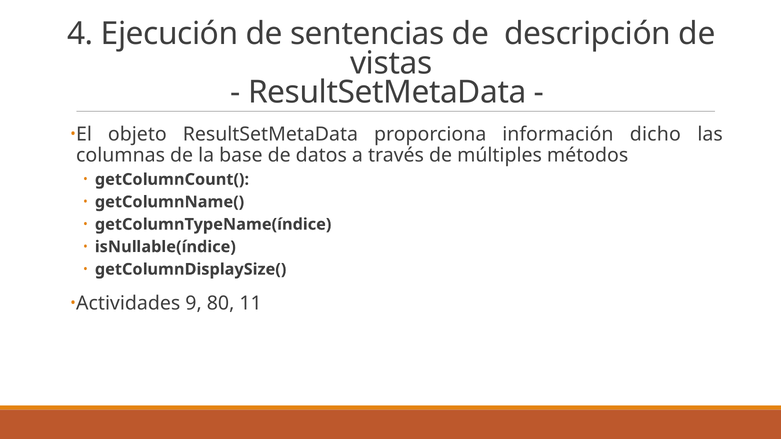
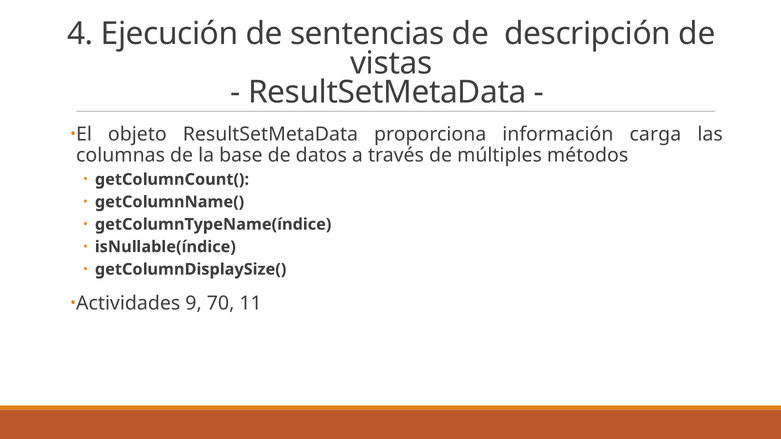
dicho: dicho -> carga
80: 80 -> 70
